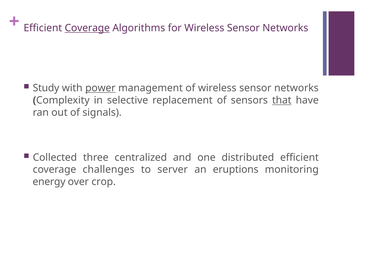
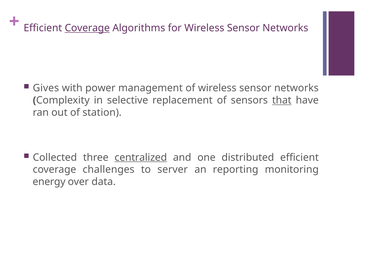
Study: Study -> Gives
power underline: present -> none
signals: signals -> station
centralized underline: none -> present
eruptions: eruptions -> reporting
crop: crop -> data
